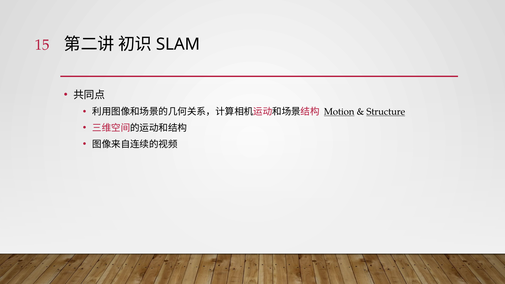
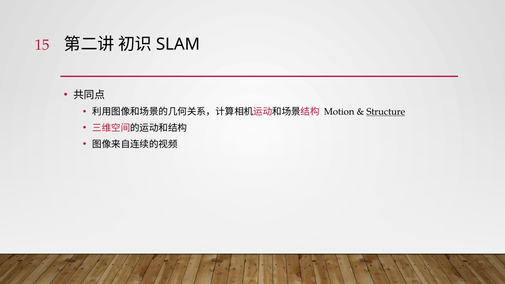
Motion underline: present -> none
